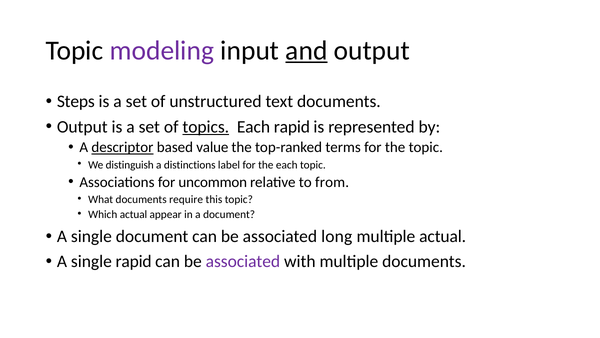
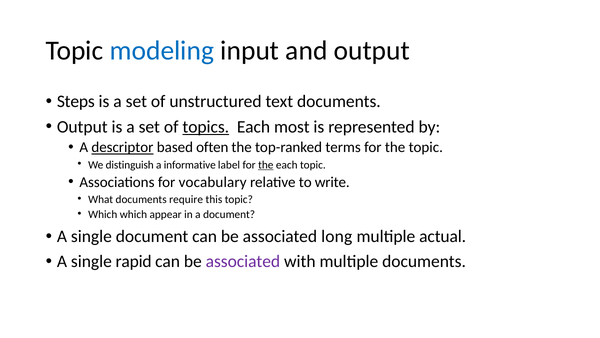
modeling colour: purple -> blue
and underline: present -> none
Each rapid: rapid -> most
value: value -> often
distinctions: distinctions -> informative
the at (266, 165) underline: none -> present
uncommon: uncommon -> vocabulary
from: from -> write
Which actual: actual -> which
